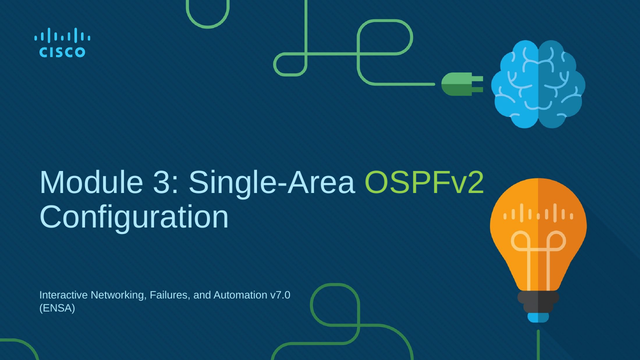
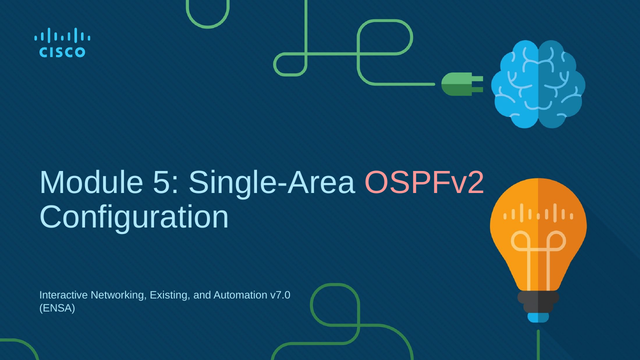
3: 3 -> 5
OSPFv2 colour: light green -> pink
Failures: Failures -> Existing
